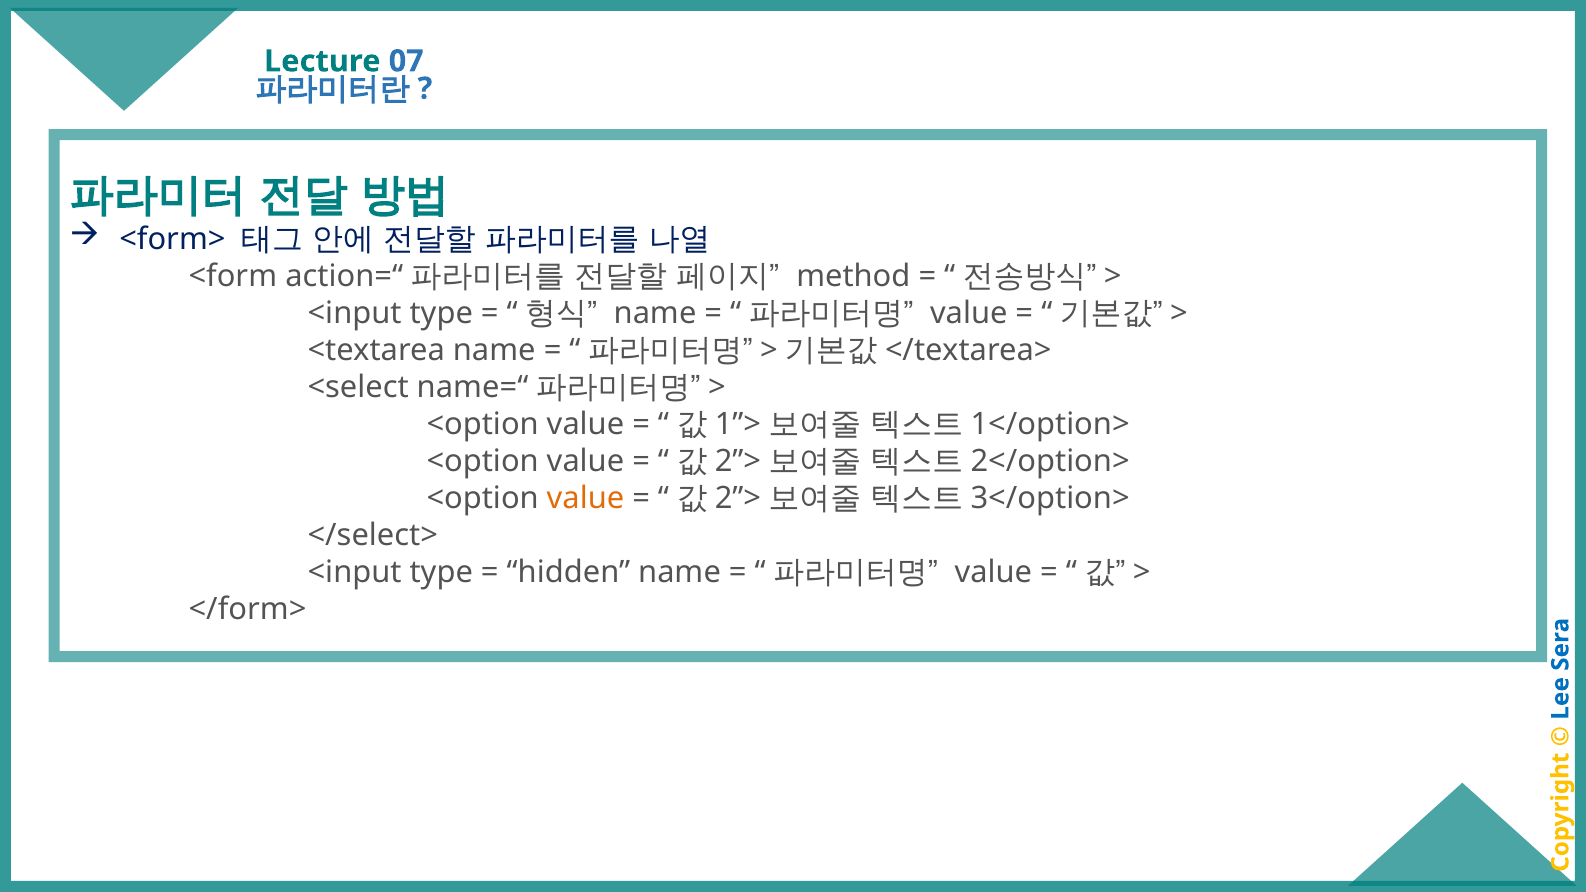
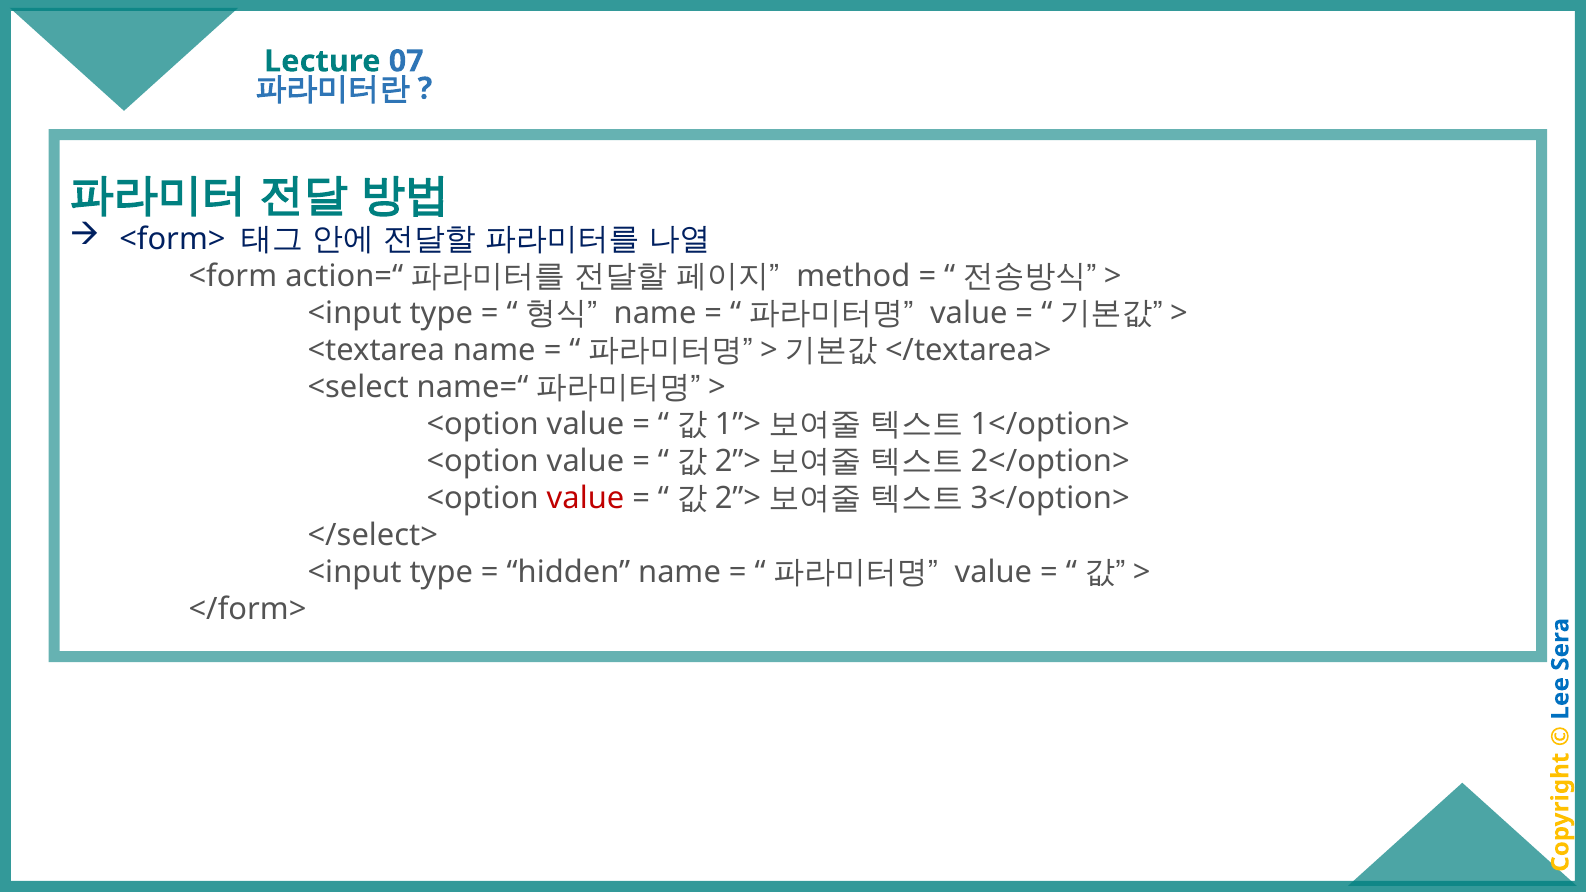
value at (586, 498) colour: orange -> red
